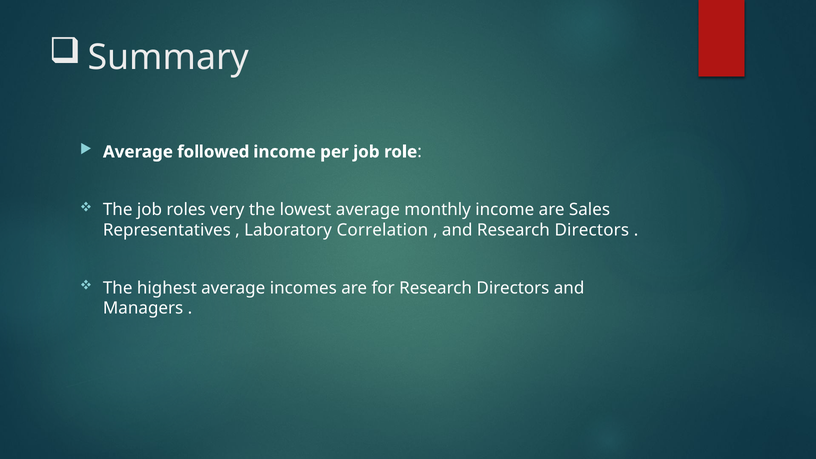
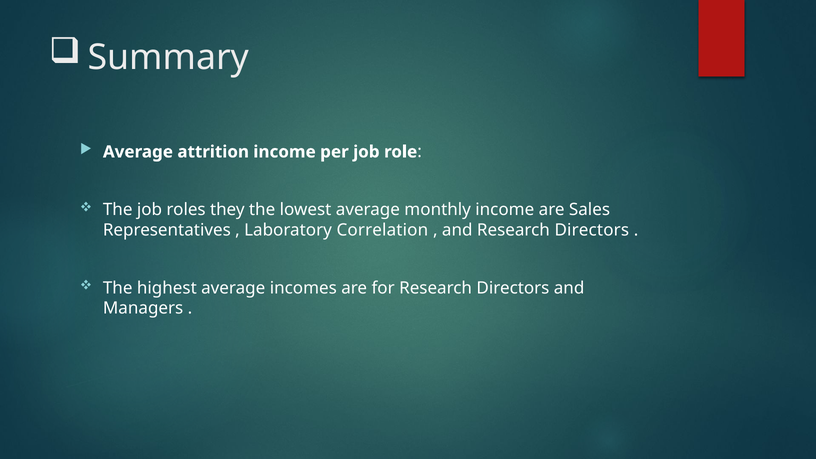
followed: followed -> attrition
very: very -> they
